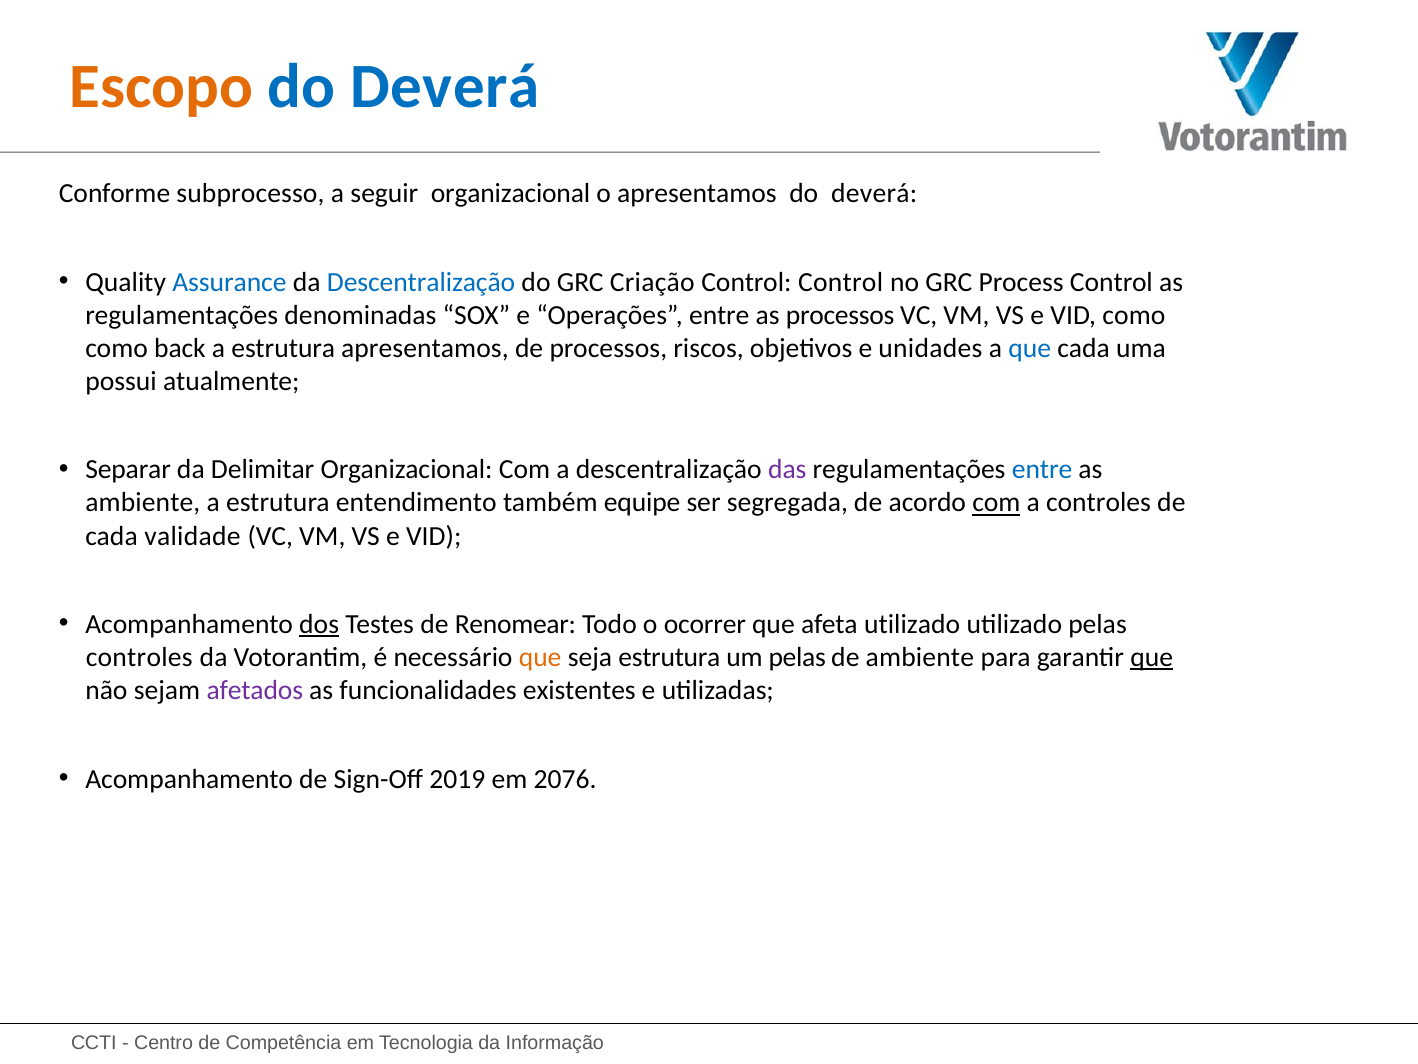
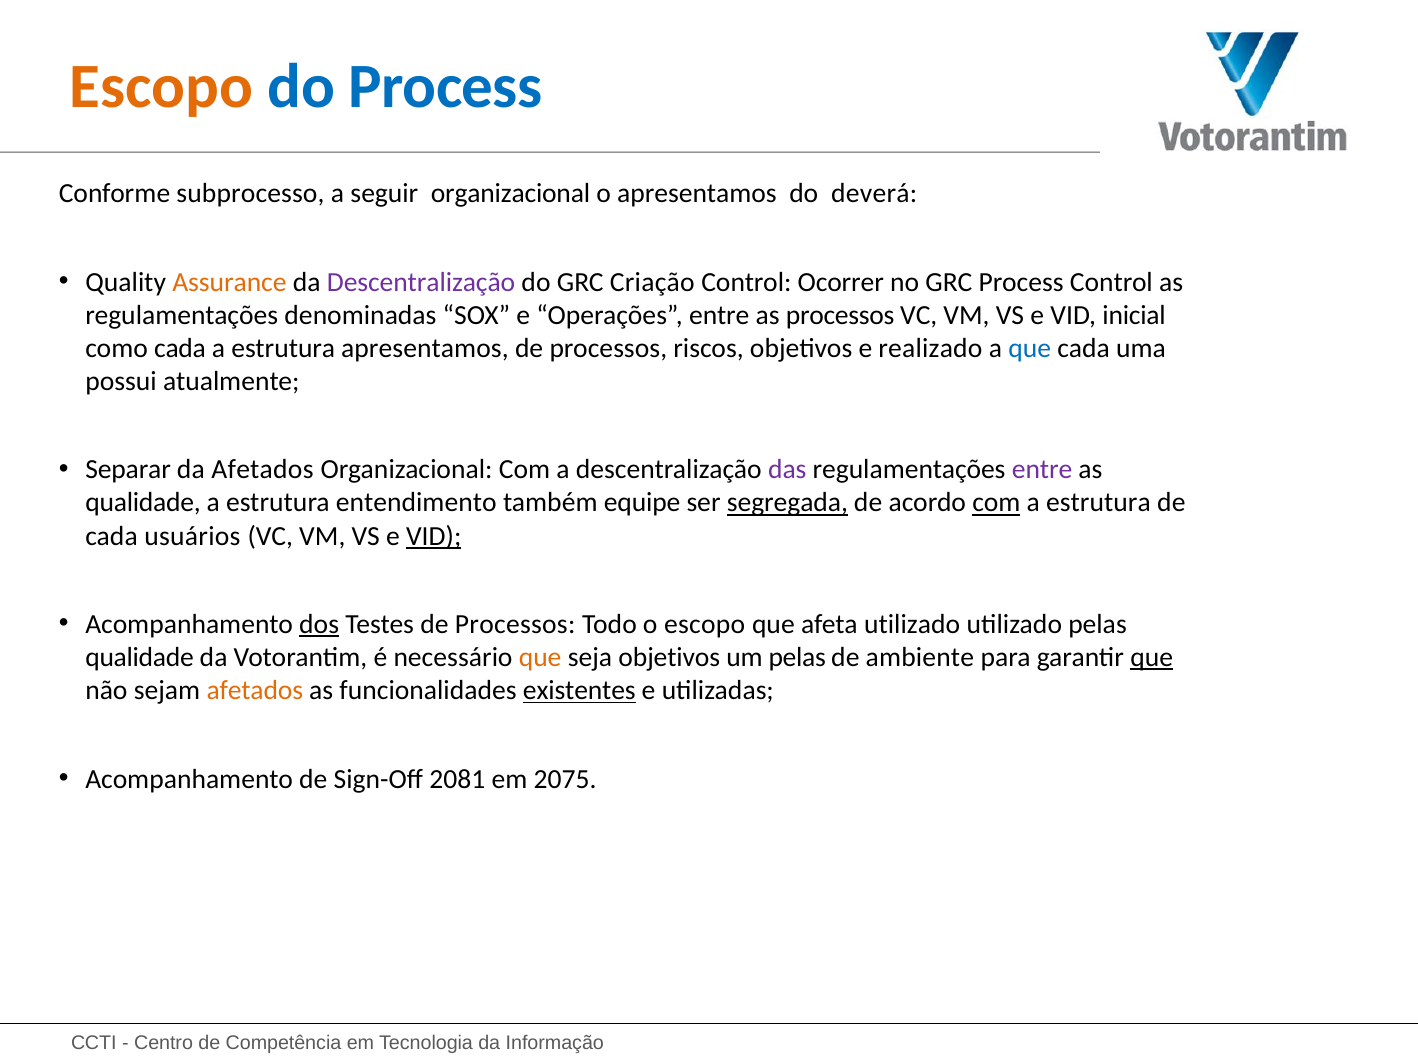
Deverá at (445, 87): Deverá -> Process
Assurance colour: blue -> orange
Descentralização at (421, 282) colour: blue -> purple
Control Control: Control -> Ocorrer
VID como: como -> inicial
como back: back -> cada
unidades: unidades -> realizado
da Delimitar: Delimitar -> Afetados
entre at (1042, 470) colour: blue -> purple
ambiente at (143, 503): ambiente -> qualidade
segregada underline: none -> present
controles at (1098, 503): controles -> estrutura
validade: validade -> usuários
VID at (434, 536) underline: none -> present
Testes de Renomear: Renomear -> Processos
o ocorrer: ocorrer -> escopo
controles at (139, 657): controles -> qualidade
seja estrutura: estrutura -> objetivos
afetados at (255, 690) colour: purple -> orange
existentes underline: none -> present
2019: 2019 -> 2081
2076: 2076 -> 2075
